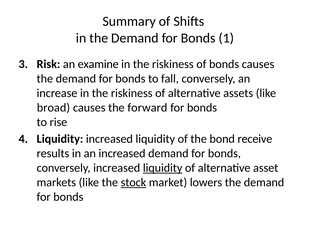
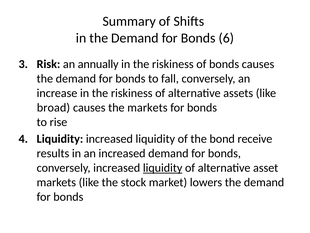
1: 1 -> 6
examine: examine -> annually
the forward: forward -> markets
stock underline: present -> none
